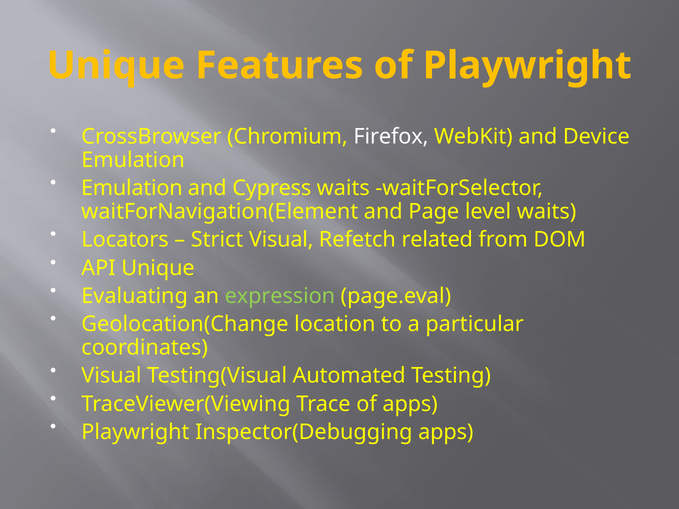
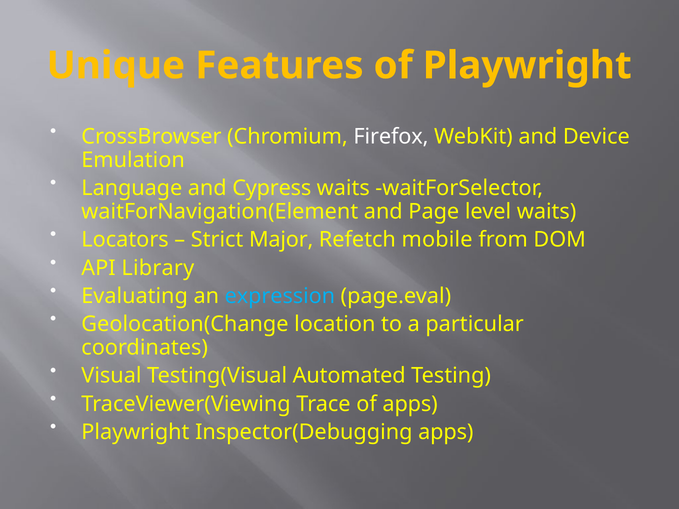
Emulation at (132, 188): Emulation -> Language
Strict Visual: Visual -> Major
related: related -> mobile
API Unique: Unique -> Library
expression colour: light green -> light blue
